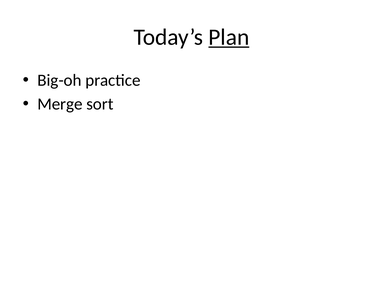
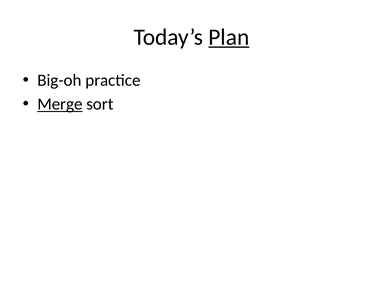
Merge underline: none -> present
